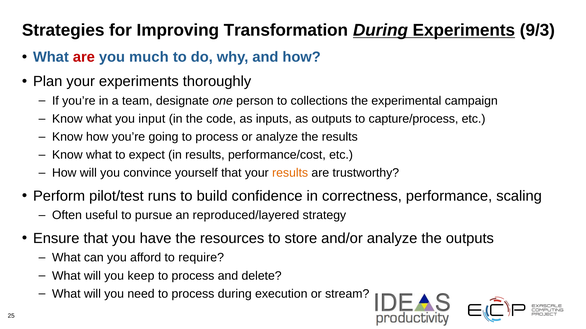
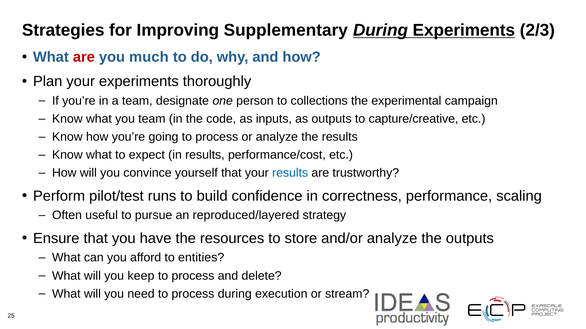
Transformation: Transformation -> Supplementary
9/3: 9/3 -> 2/3
you input: input -> team
capture/process: capture/process -> capture/creative
results at (290, 173) colour: orange -> blue
require: require -> entities
